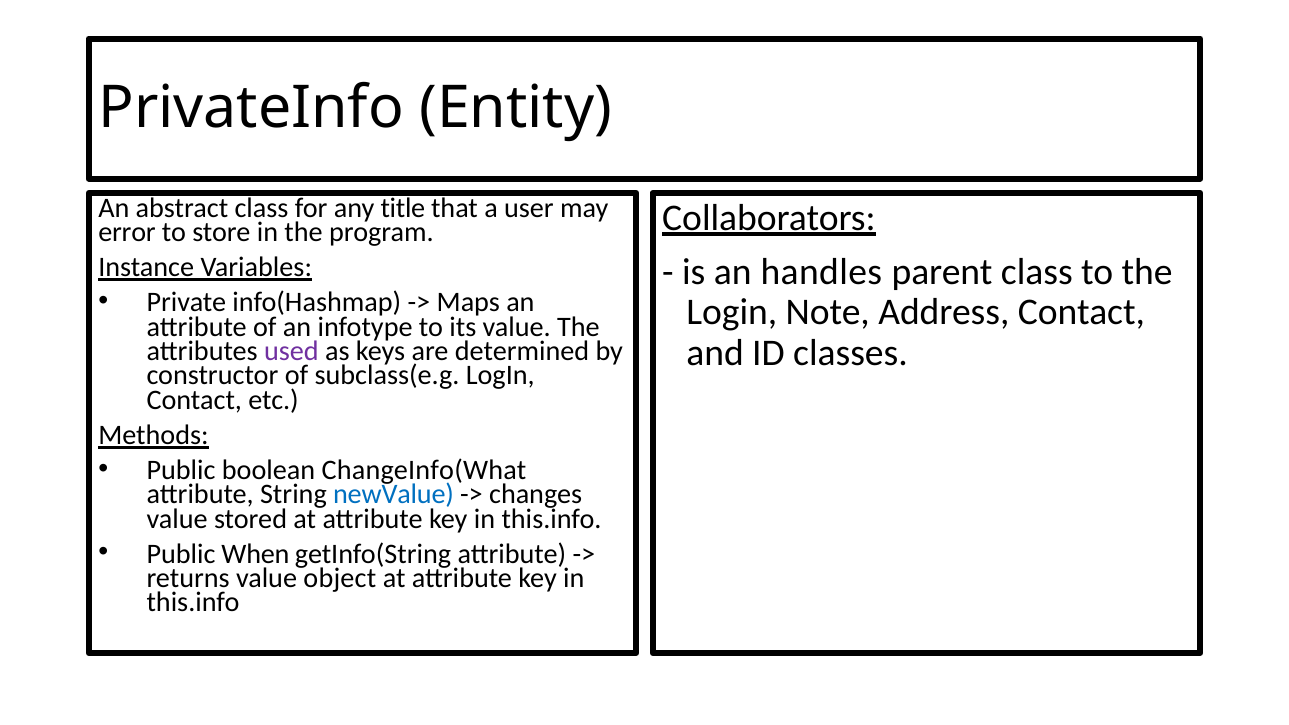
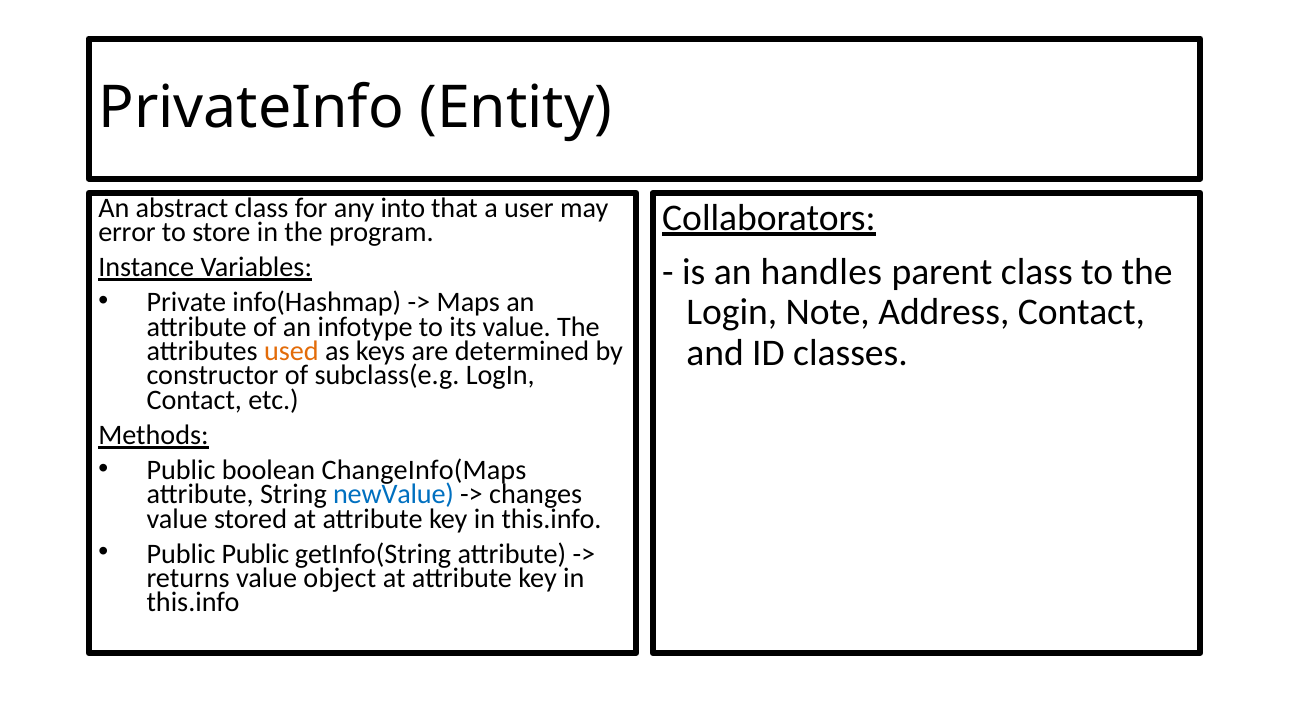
title: title -> into
used colour: purple -> orange
ChangeInfo(What: ChangeInfo(What -> ChangeInfo(Maps
Public When: When -> Public
